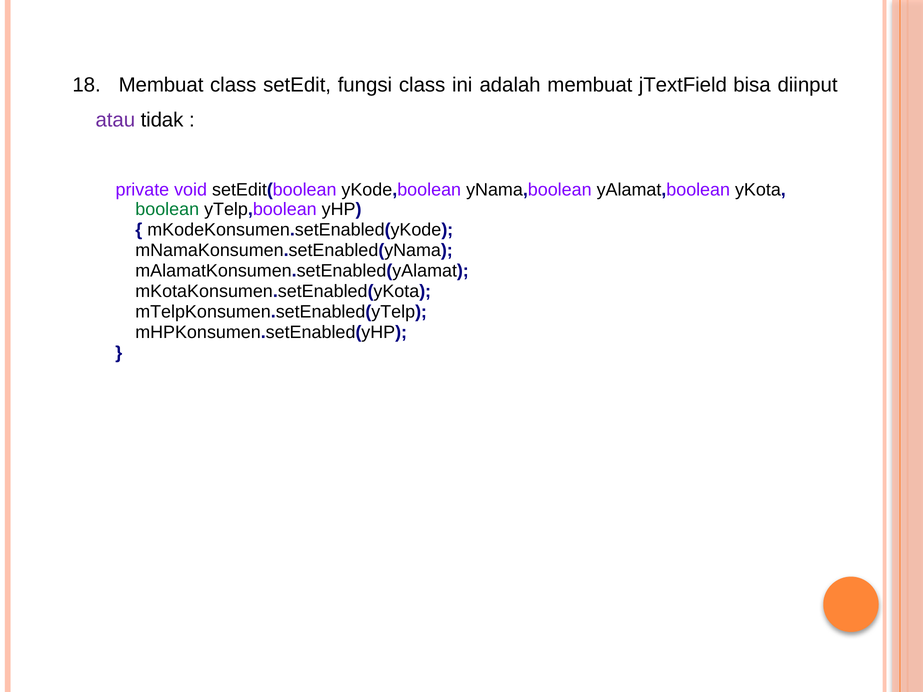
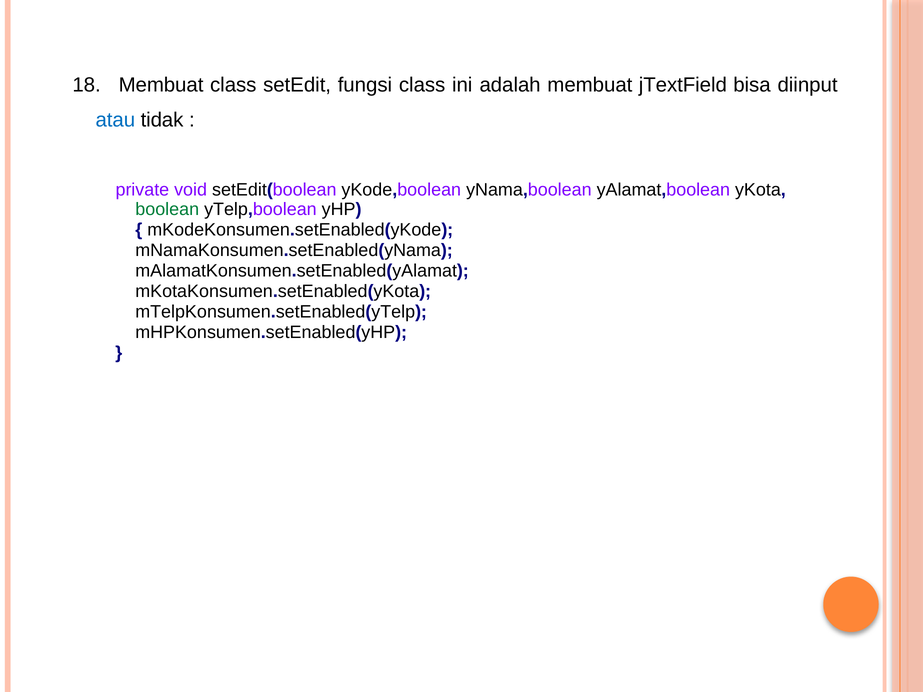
atau colour: purple -> blue
